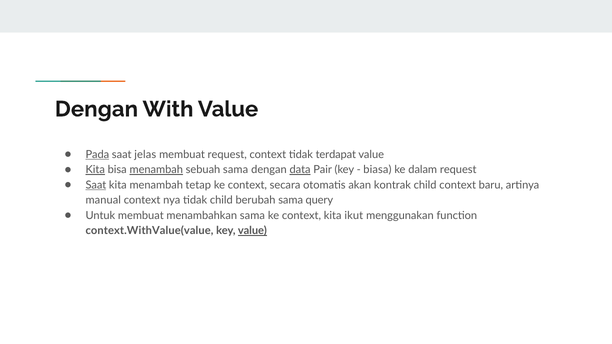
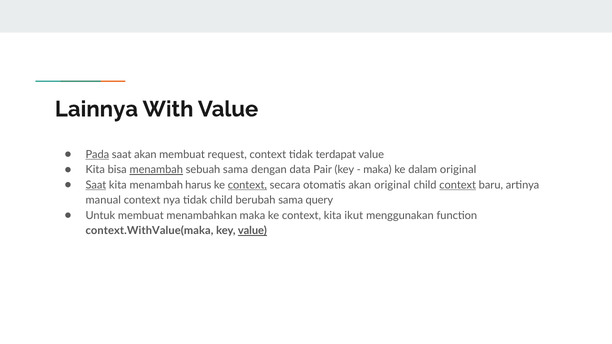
Dengan at (96, 109): Dengan -> Lainnya
saat jelas: jelas -> akan
Kita at (95, 170) underline: present -> none
data underline: present -> none
biasa at (377, 170): biasa -> maka
dalam request: request -> original
tetap: tetap -> harus
context at (247, 185) underline: none -> present
akan kontrak: kontrak -> original
context at (458, 185) underline: none -> present
menambahkan sama: sama -> maka
context.WithValue(value: context.WithValue(value -> context.WithValue(maka
